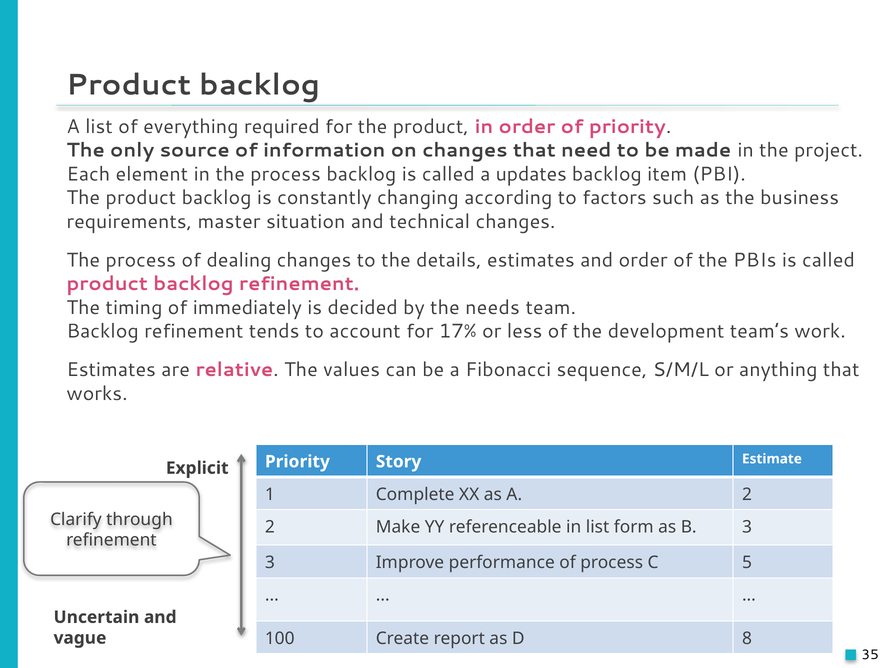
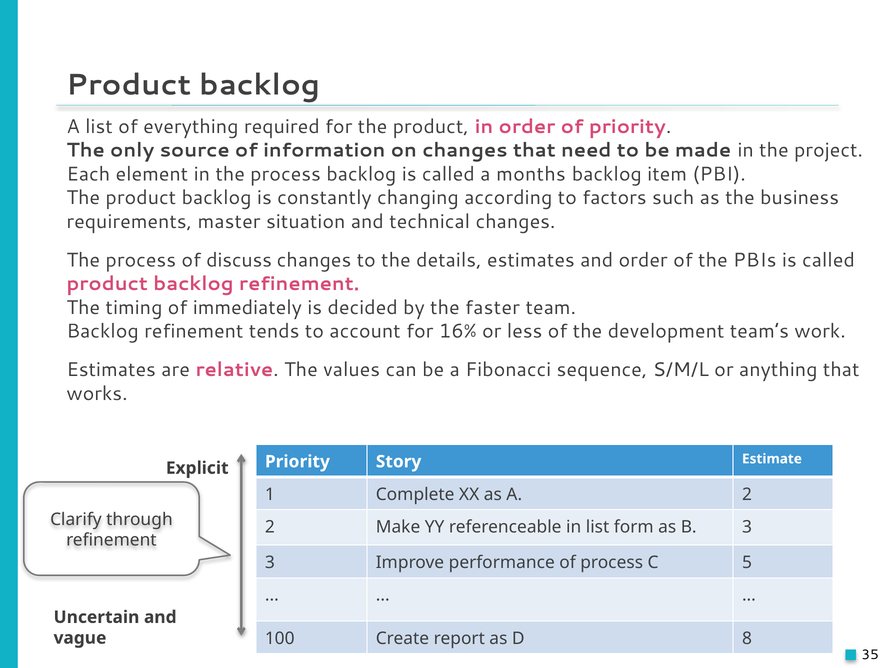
updates: updates -> months
dealing: dealing -> discuss
needs: needs -> faster
17%: 17% -> 16%
